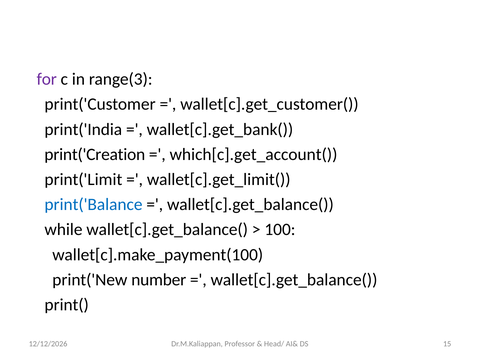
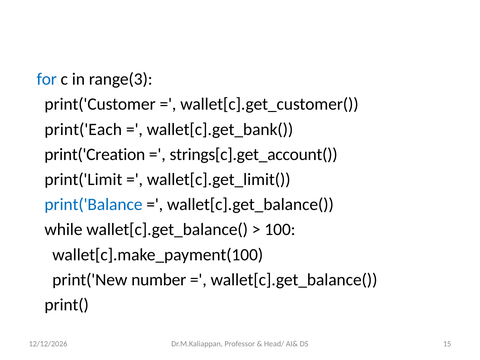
for colour: purple -> blue
print('India: print('India -> print('Each
which[c].get_account(: which[c].get_account( -> strings[c].get_account(
